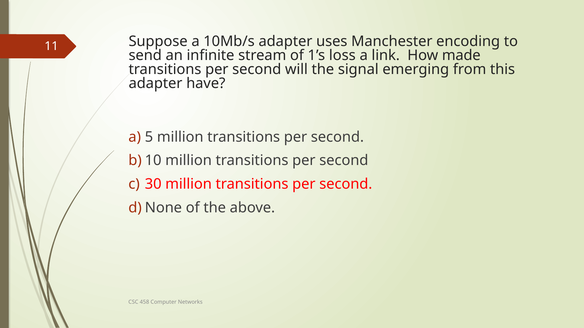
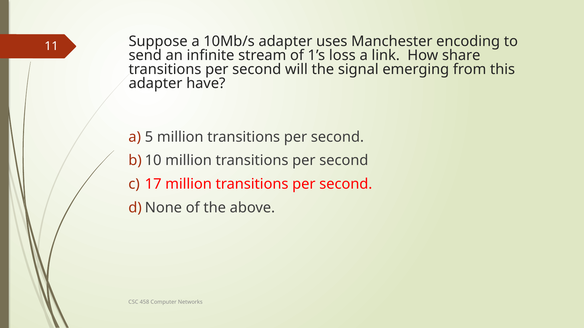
made: made -> share
30: 30 -> 17
